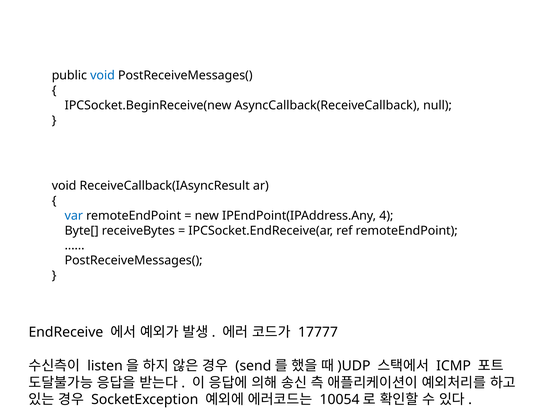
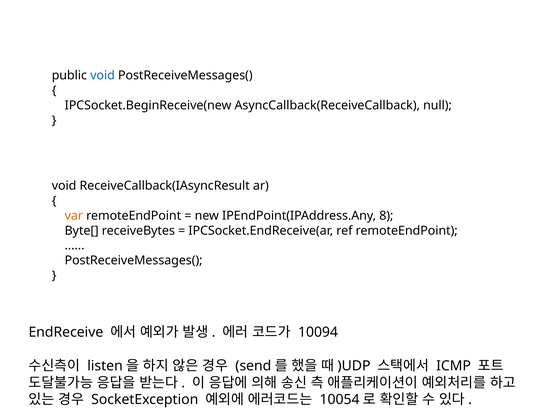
var colour: blue -> orange
4: 4 -> 8
17777: 17777 -> 10094
